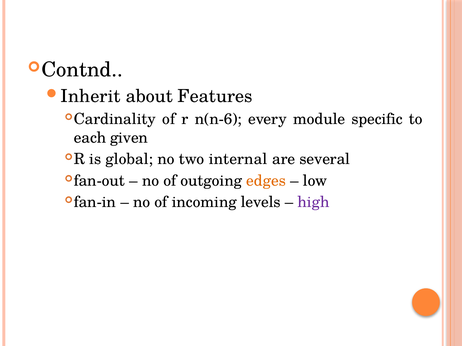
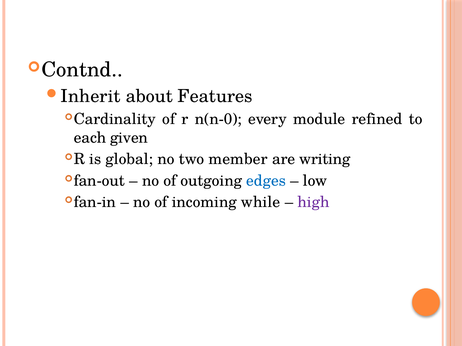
n(n-6: n(n-6 -> n(n-0
specific: specific -> refined
internal: internal -> member
several: several -> writing
edges colour: orange -> blue
levels: levels -> while
